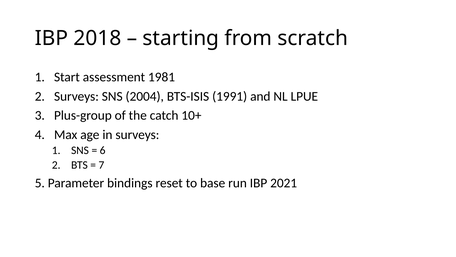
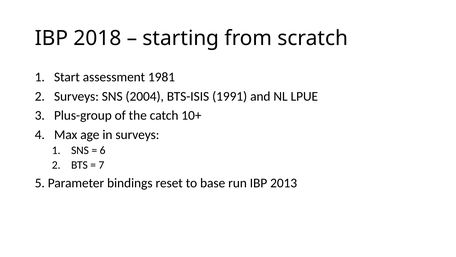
2021: 2021 -> 2013
